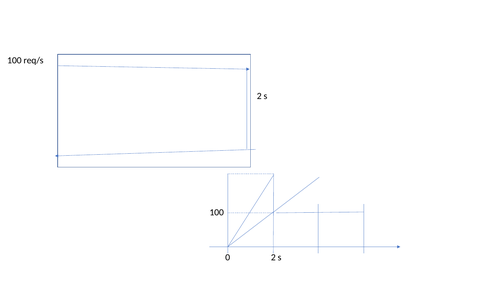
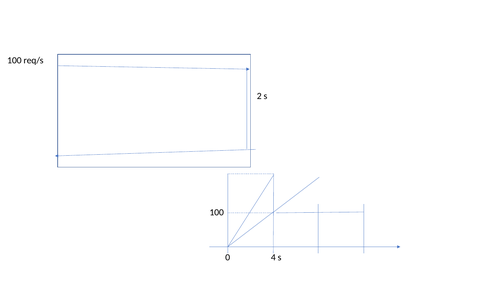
0 2: 2 -> 4
